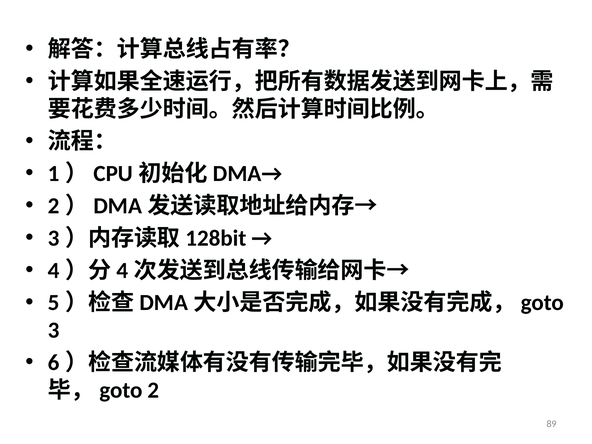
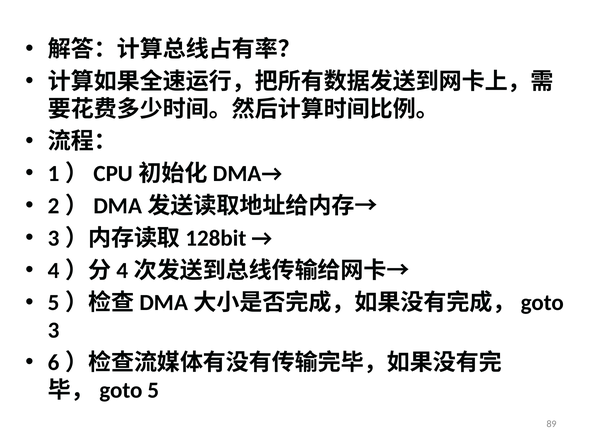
2: 2 -> 5
